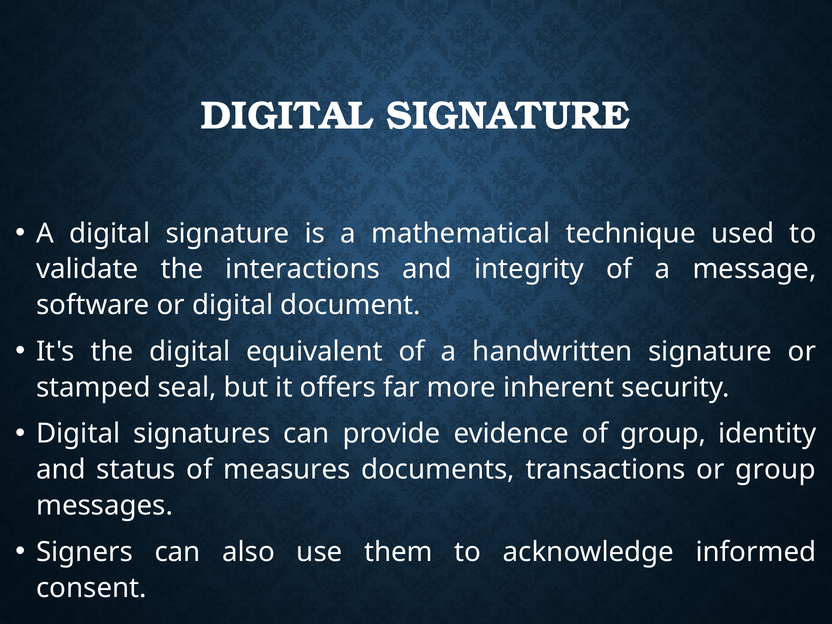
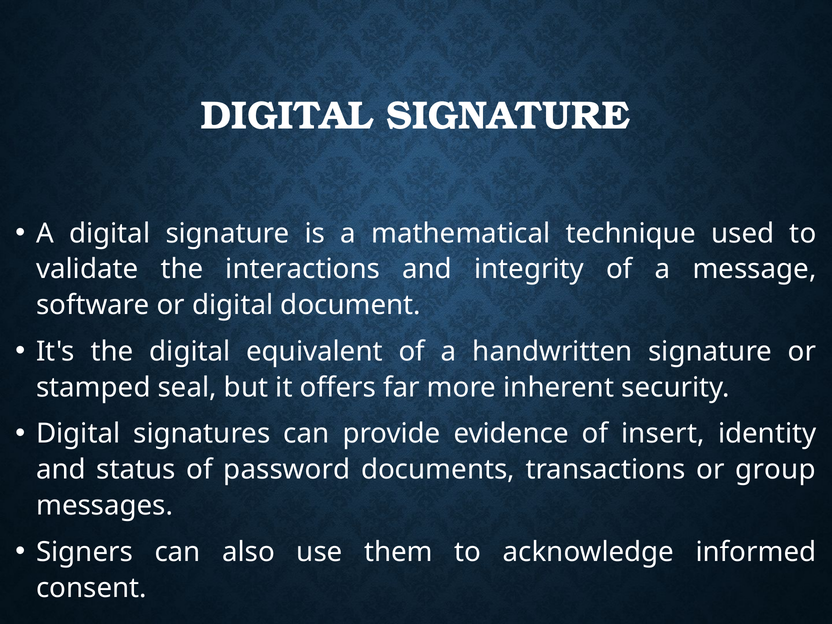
of group: group -> insert
measures: measures -> password
